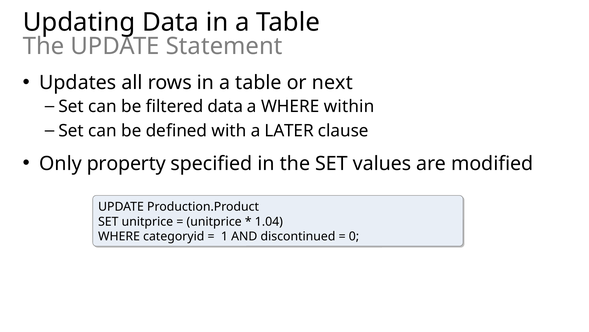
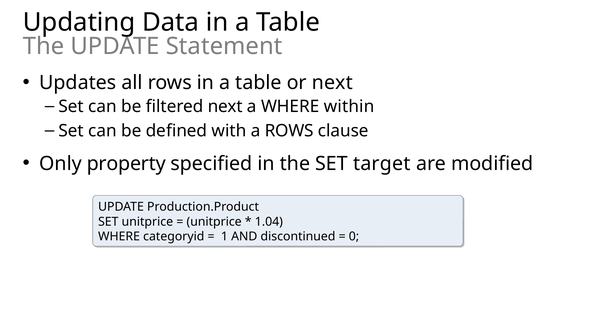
filtered data: data -> next
a LATER: LATER -> ROWS
values: values -> target
